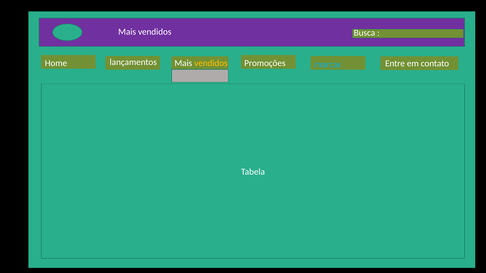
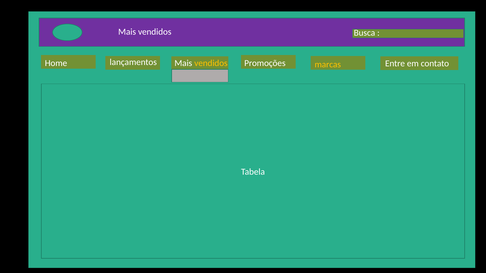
marcas colour: light blue -> yellow
